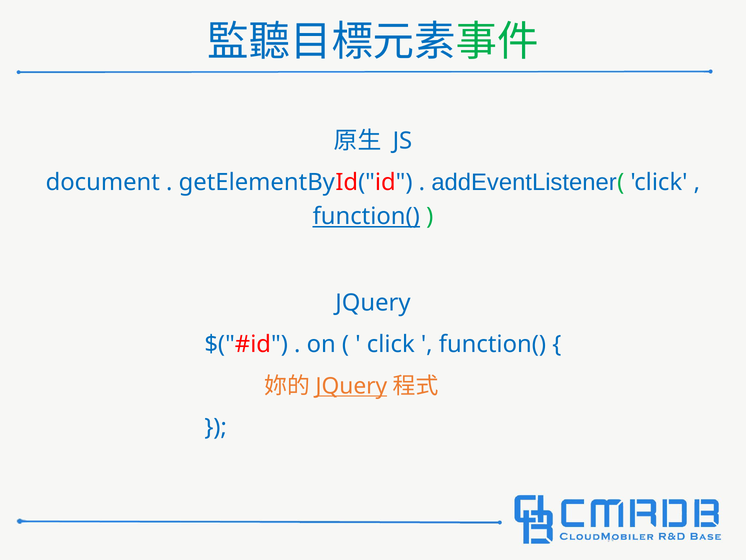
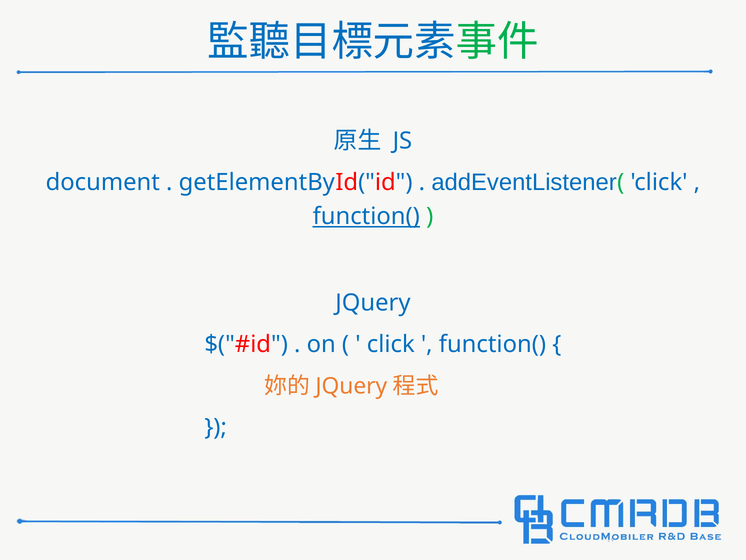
JQuery at (351, 386) underline: present -> none
